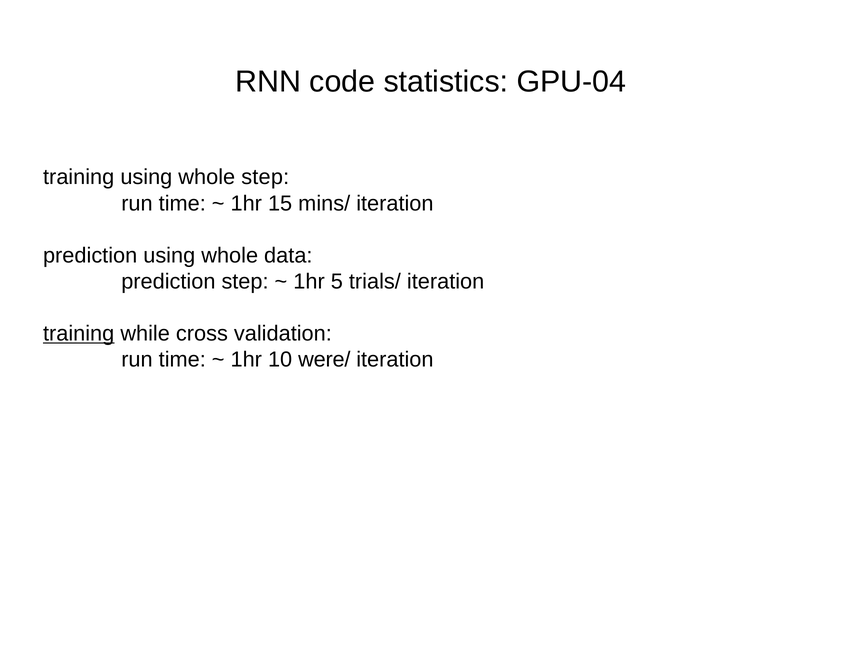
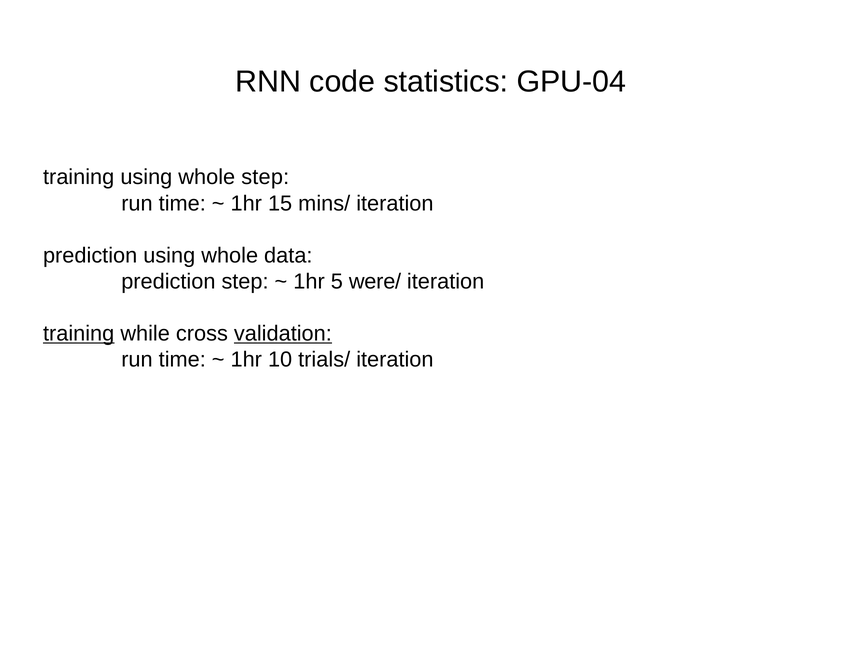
trials/: trials/ -> were/
validation underline: none -> present
were/: were/ -> trials/
